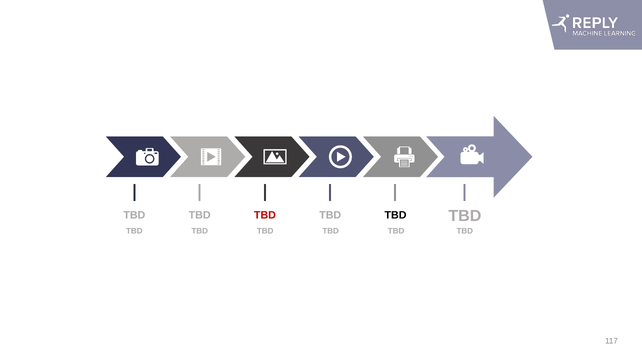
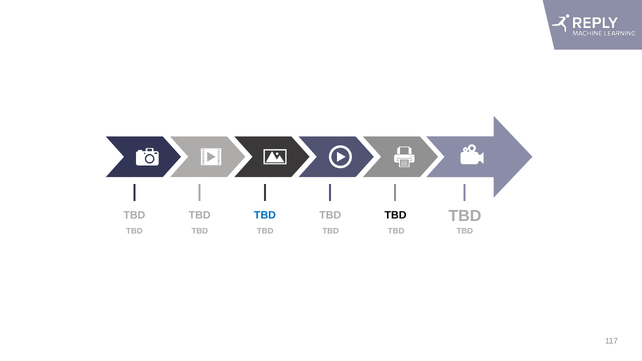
TBD at (265, 215) colour: red -> blue
